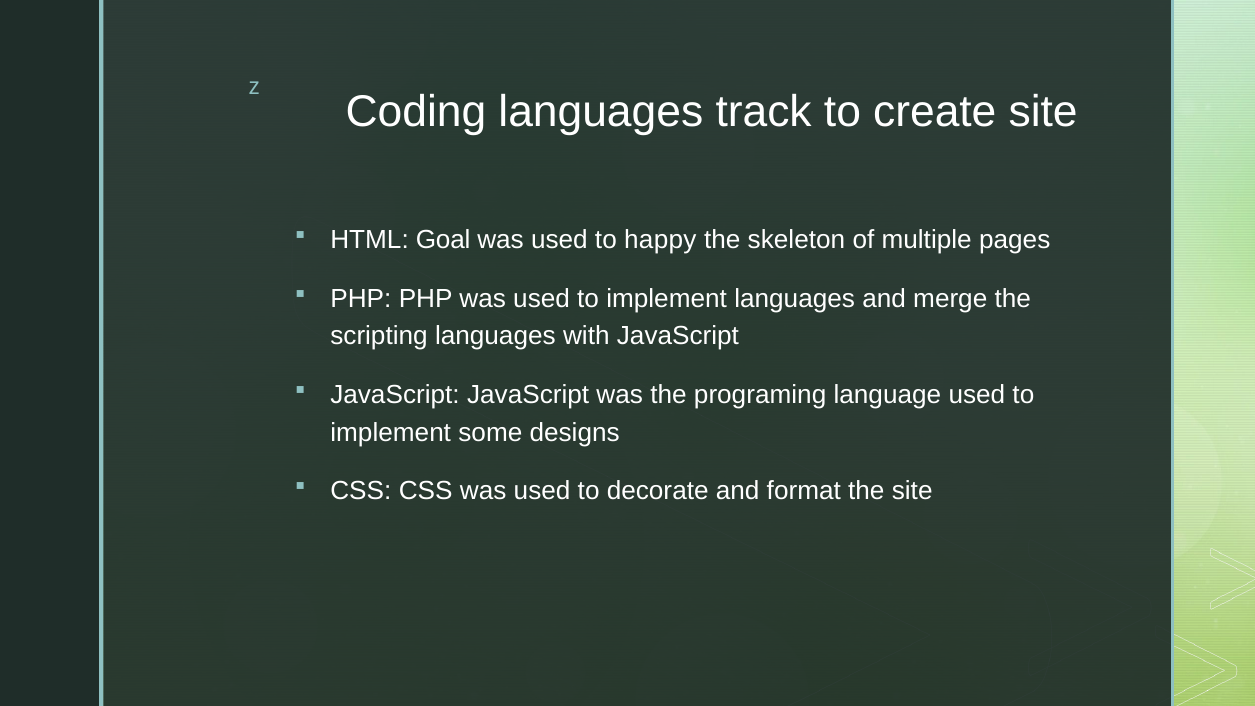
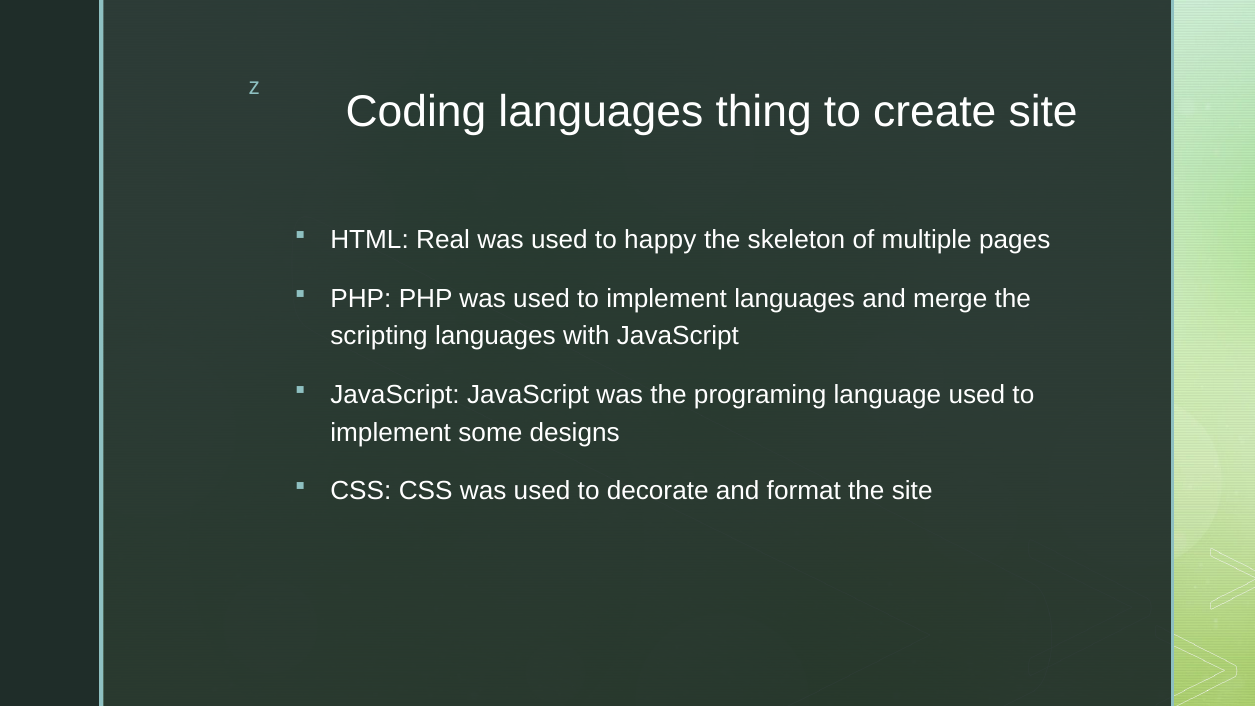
track: track -> thing
Goal: Goal -> Real
